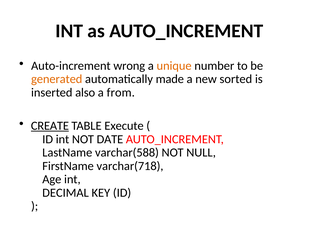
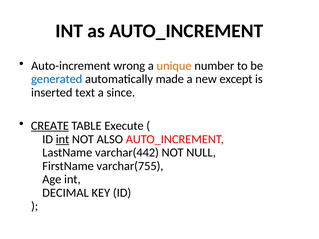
generated colour: orange -> blue
sorted: sorted -> except
also: also -> text
from: from -> since
int at (63, 139) underline: none -> present
DATE: DATE -> ALSO
varchar(588: varchar(588 -> varchar(442
varchar(718: varchar(718 -> varchar(755
